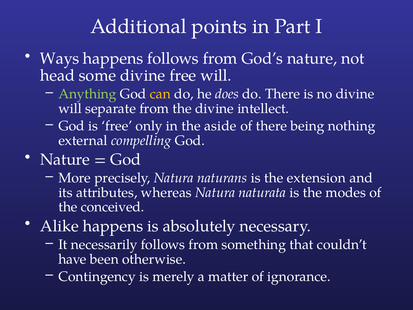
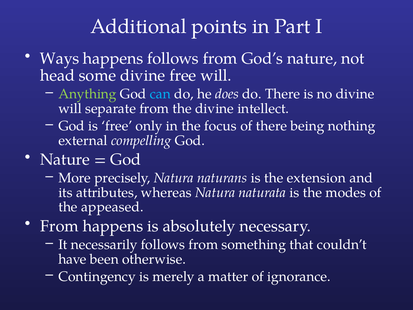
can colour: yellow -> light blue
aside: aside -> focus
conceived: conceived -> appeased
Alike at (60, 226): Alike -> From
